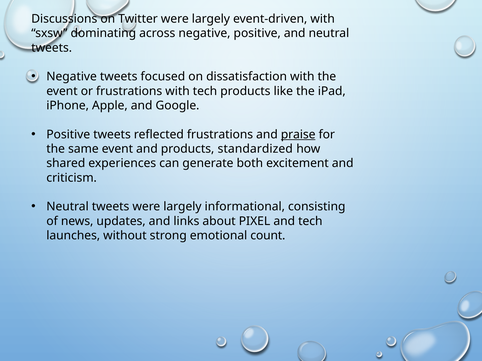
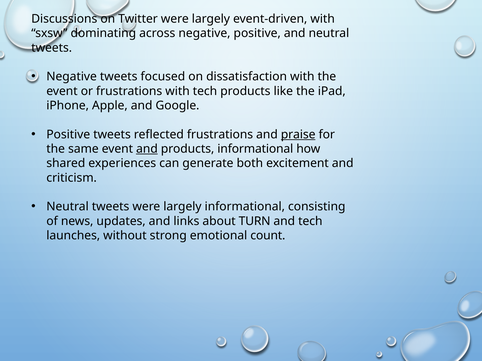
and at (147, 149) underline: none -> present
products standardized: standardized -> informational
PIXEL: PIXEL -> TURN
